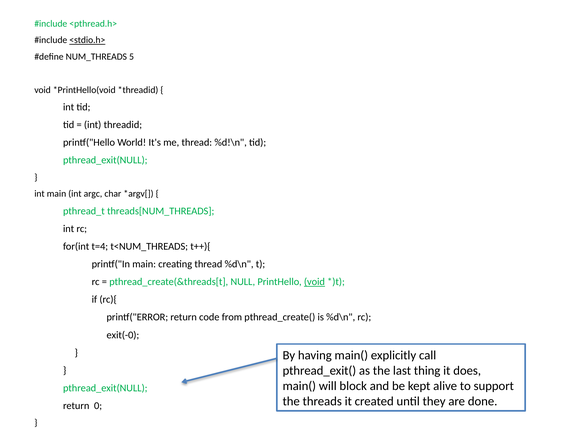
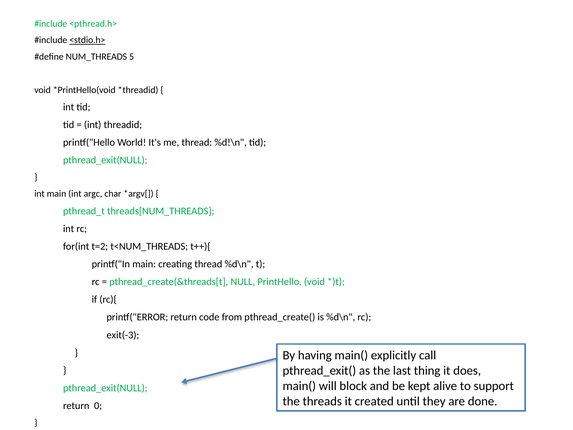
t=4: t=4 -> t=2
void at (314, 282) underline: present -> none
exit(-0: exit(-0 -> exit(-3
